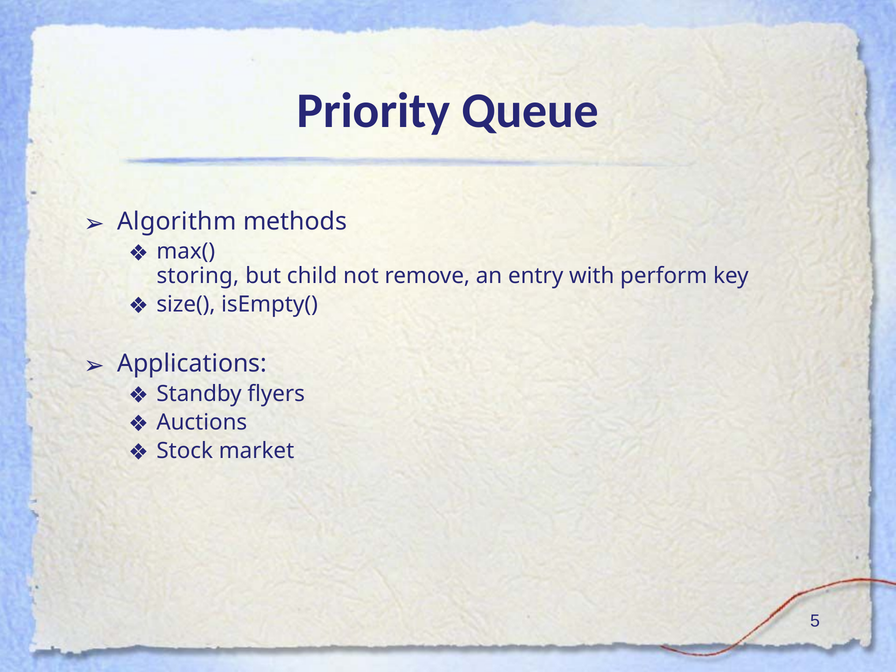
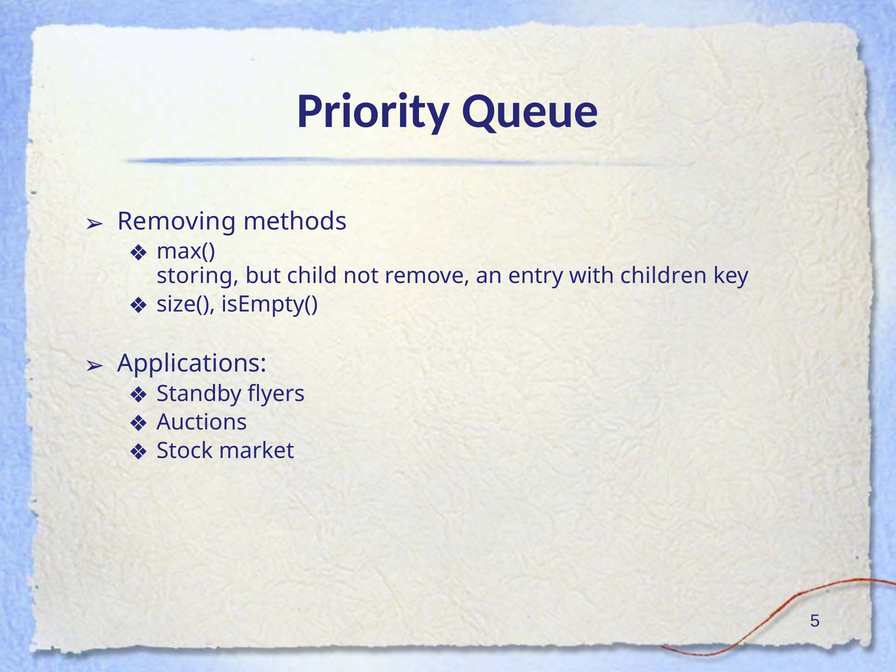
Algorithm: Algorithm -> Removing
perform: perform -> children
